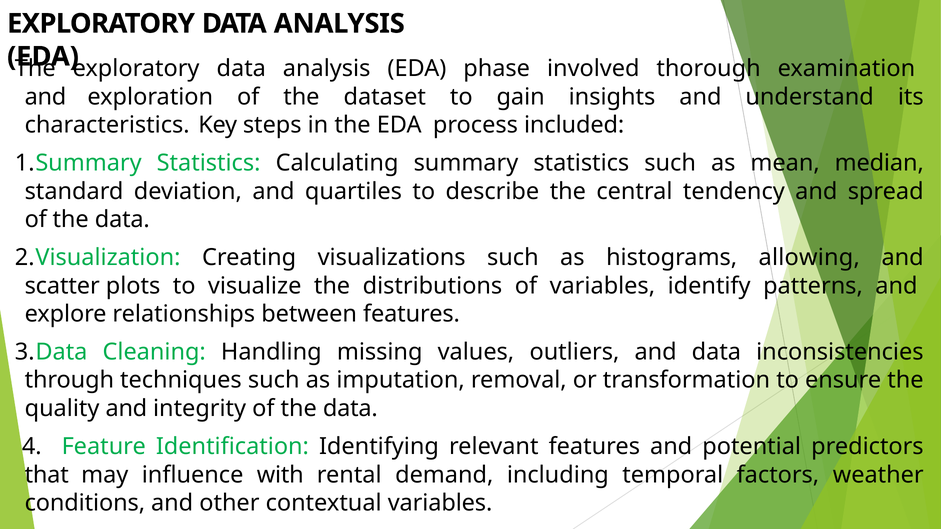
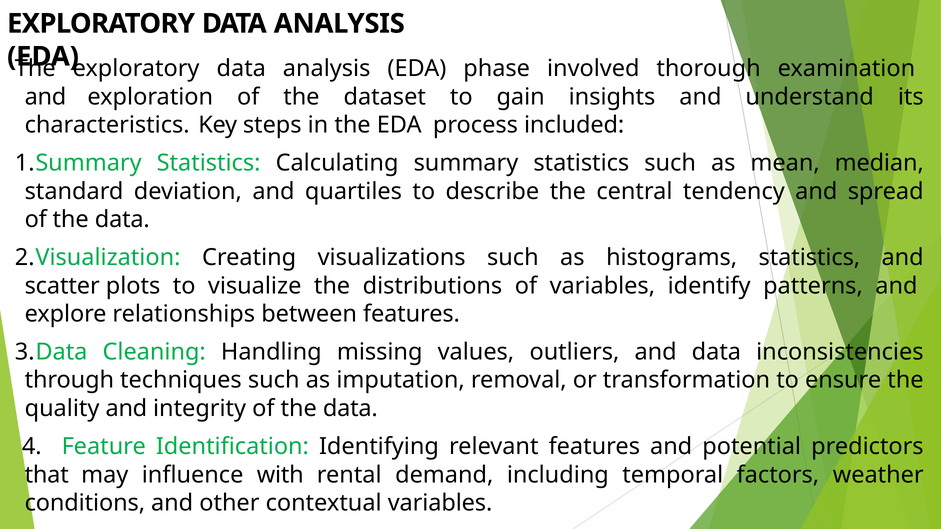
histograms allowing: allowing -> statistics
